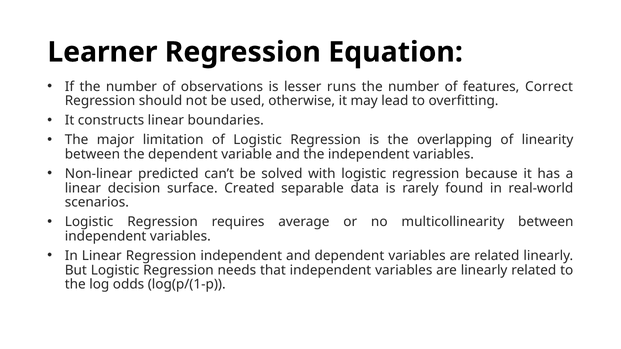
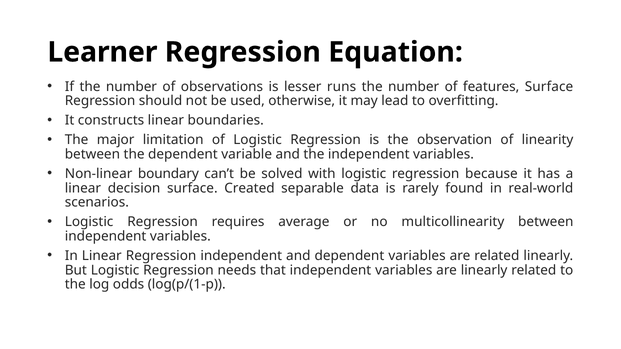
features Correct: Correct -> Surface
overlapping: overlapping -> observation
predicted: predicted -> boundary
